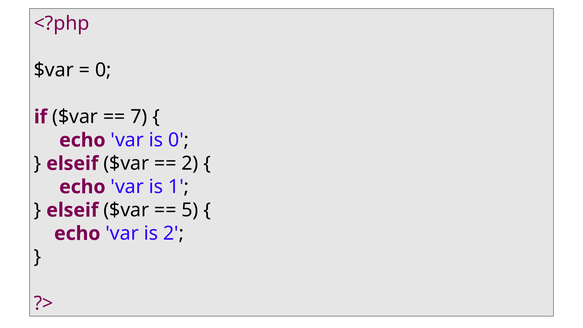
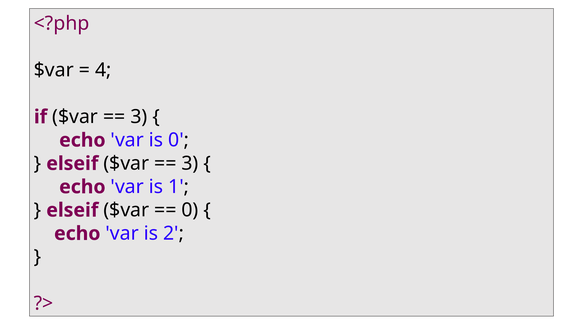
0 at (103, 70): 0 -> 4
7 at (139, 117): 7 -> 3
2 at (190, 163): 2 -> 3
5 at (190, 210): 5 -> 0
